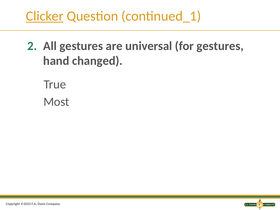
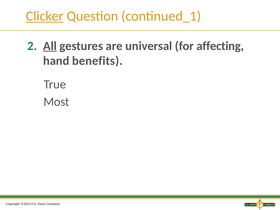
All underline: none -> present
for gestures: gestures -> affecting
changed: changed -> benefits
